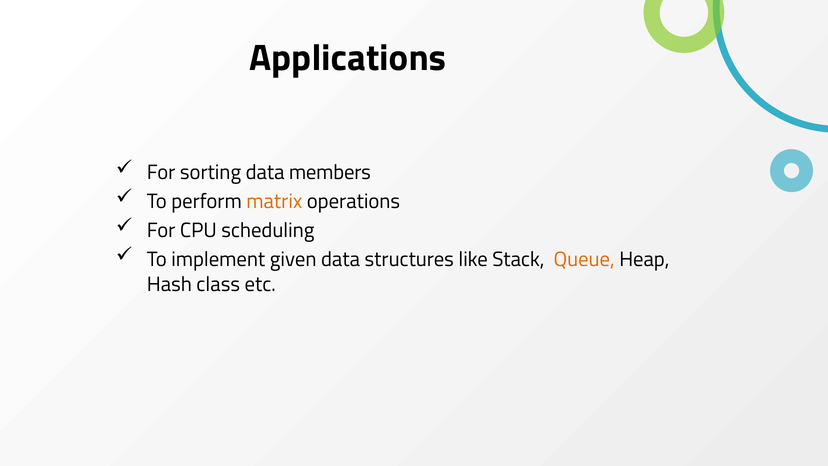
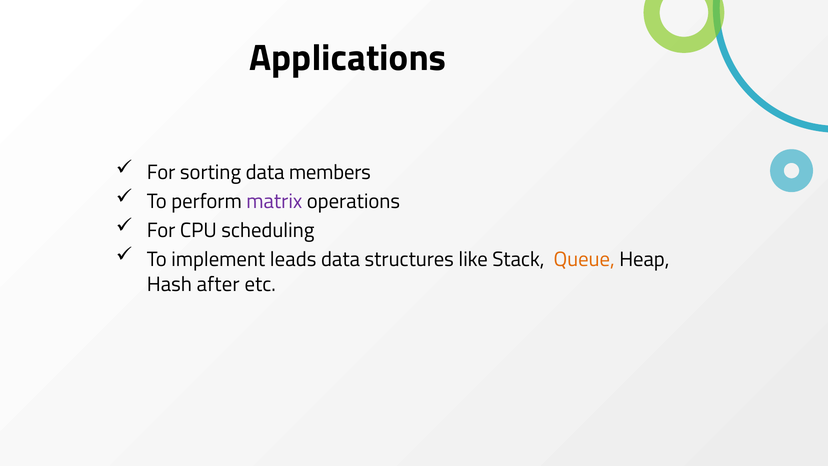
matrix colour: orange -> purple
given: given -> leads
class: class -> after
